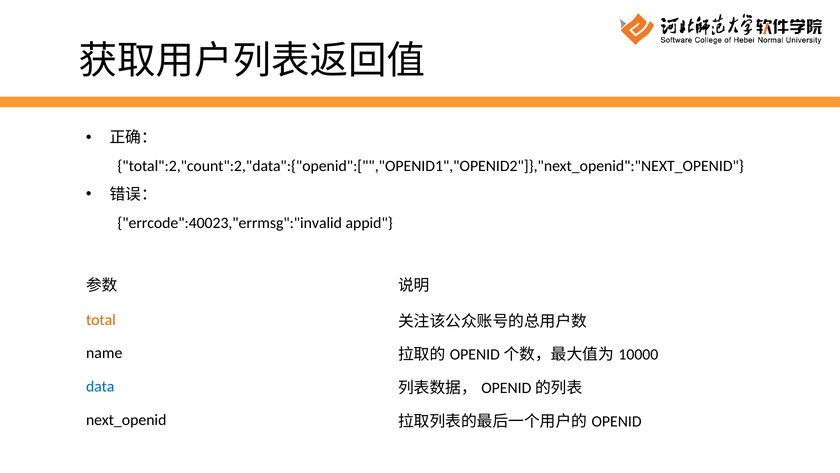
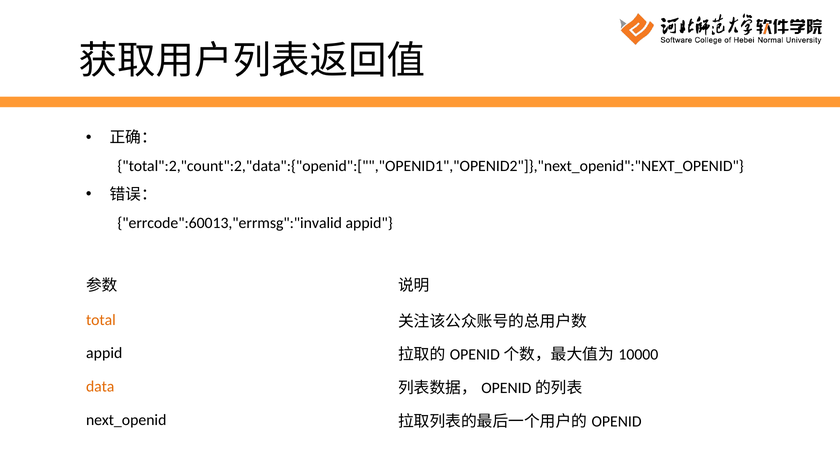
errcode":40023,"errmsg":"invalid: errcode":40023,"errmsg":"invalid -> errcode":60013,"errmsg":"invalid
name at (104, 353): name -> appid
data colour: blue -> orange
